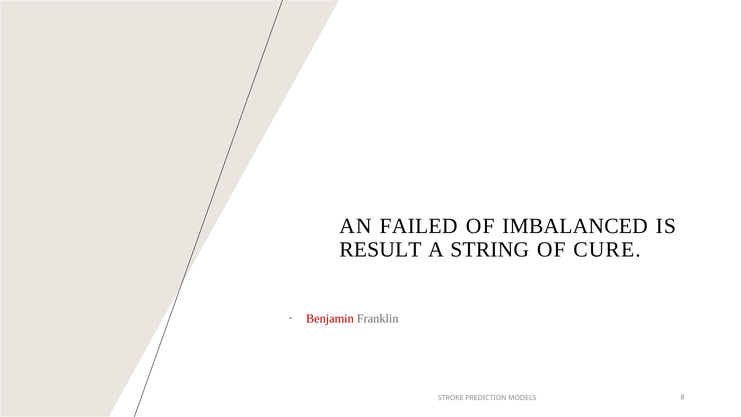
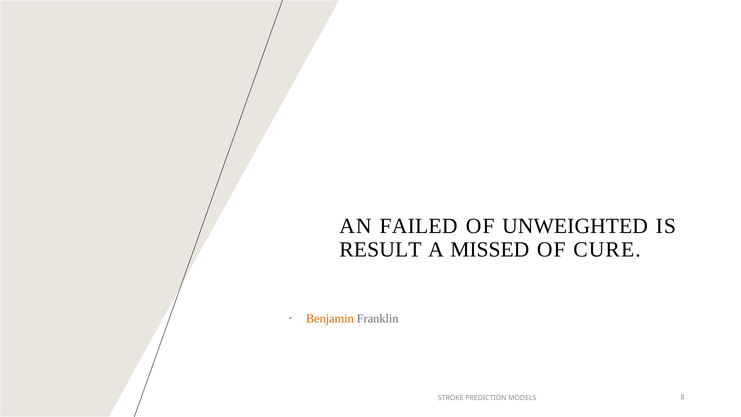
IMBALANCED: IMBALANCED -> UNWEIGHTED
STRING: STRING -> MISSED
Benjamin colour: red -> orange
